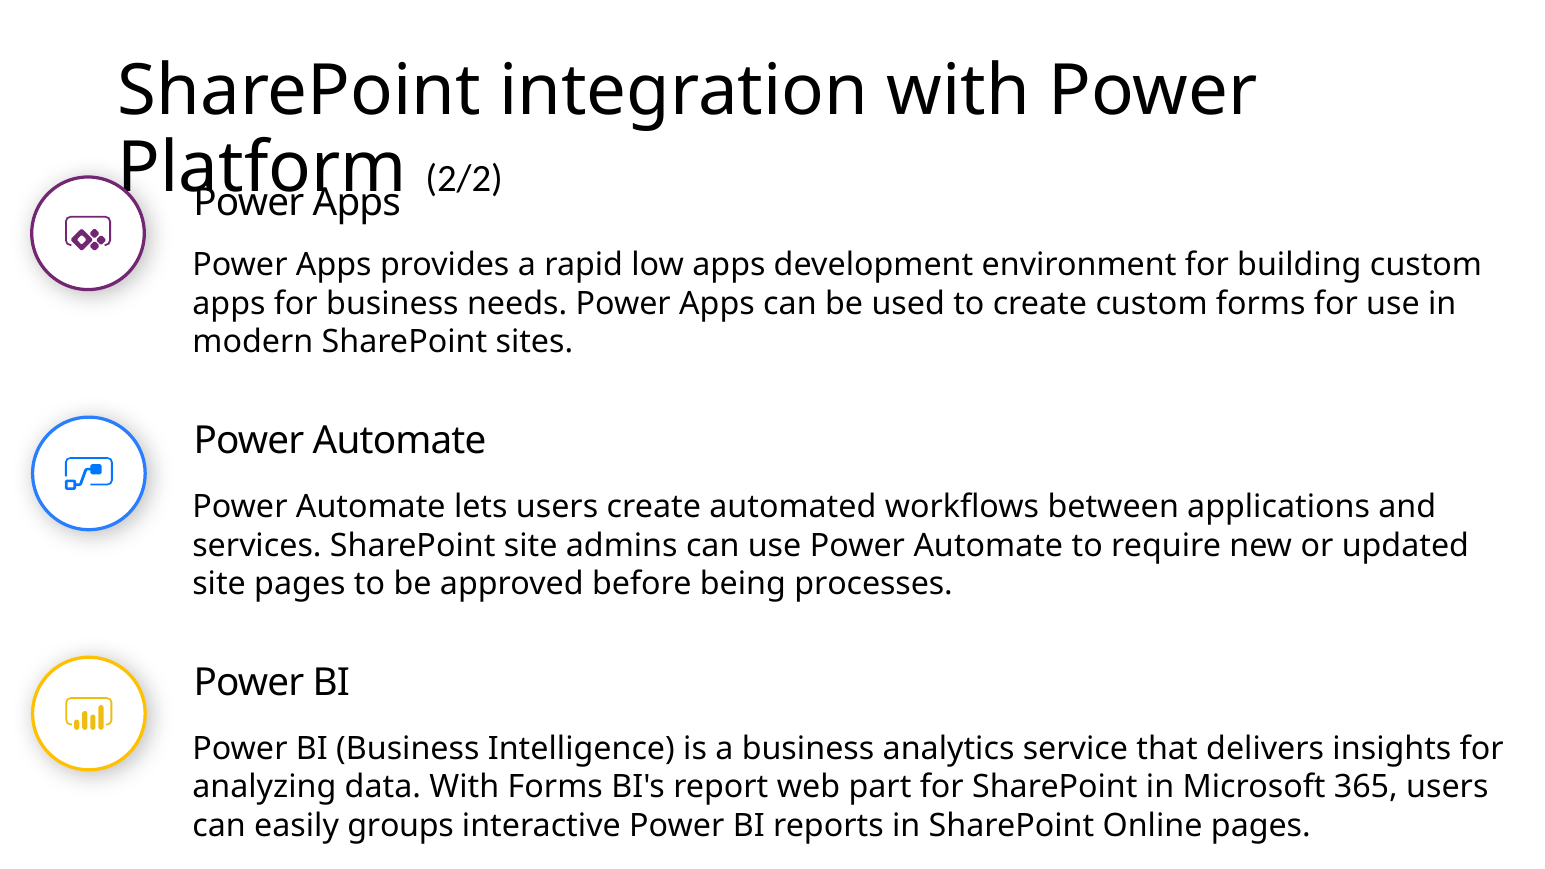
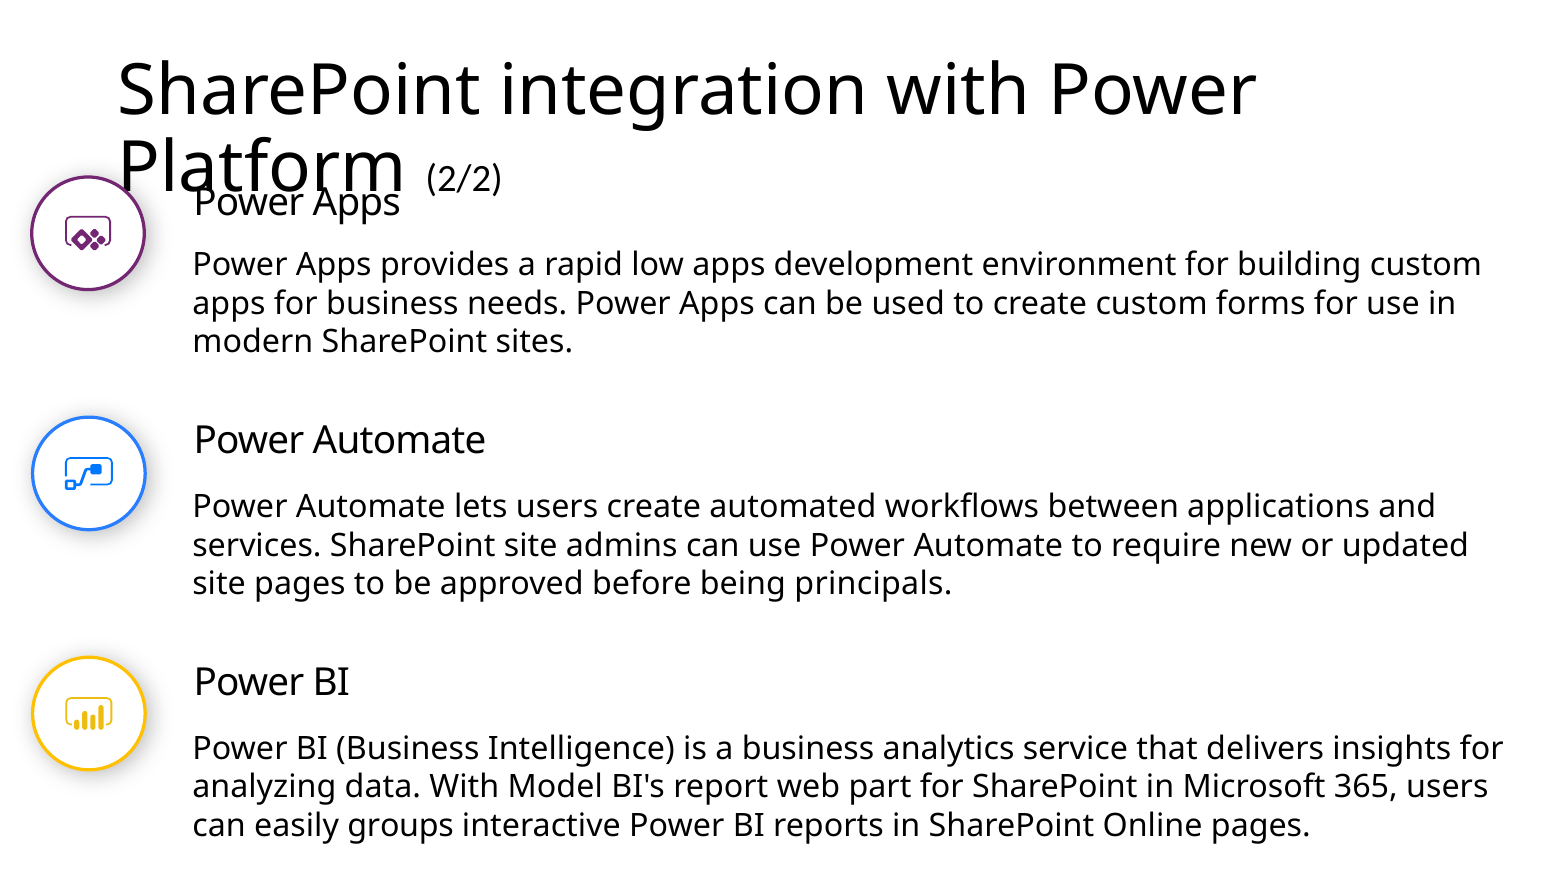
processes: processes -> principals
With Forms: Forms -> Model
